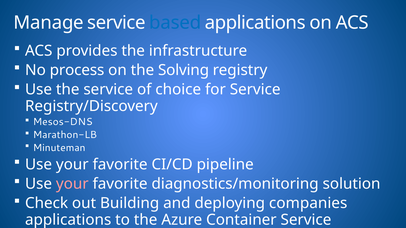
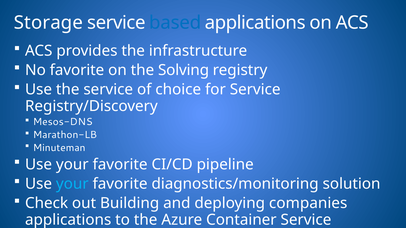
Manage: Manage -> Storage
No process: process -> favorite
your at (72, 184) colour: pink -> light blue
